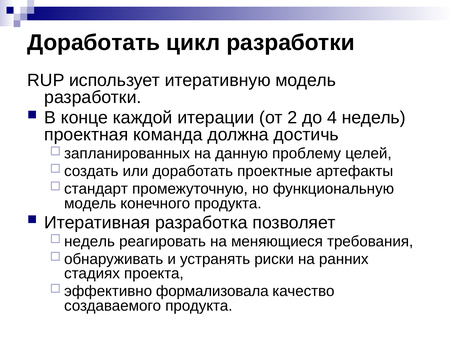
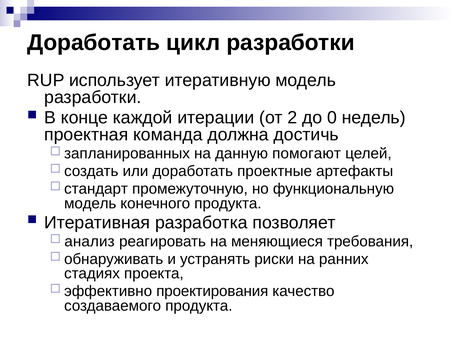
4: 4 -> 0
проблему: проблему -> помогают
недель at (90, 241): недель -> анализ
формализовала: формализовала -> проектирования
